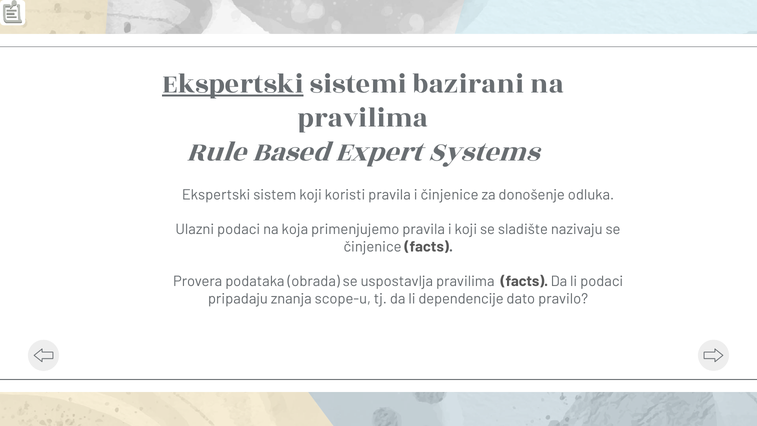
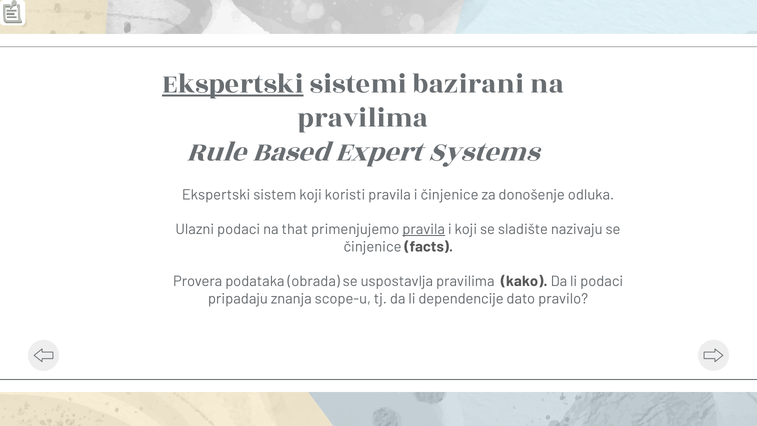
koja: koja -> that
pravila at (424, 229) underline: none -> present
pravilima facts: facts -> kako
